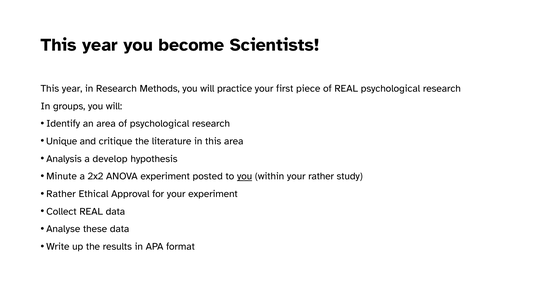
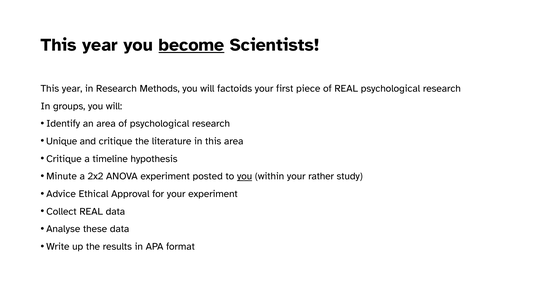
become underline: none -> present
practice: practice -> factoids
Analysis at (64, 159): Analysis -> Critique
develop: develop -> timeline
Rather at (61, 194): Rather -> Advice
